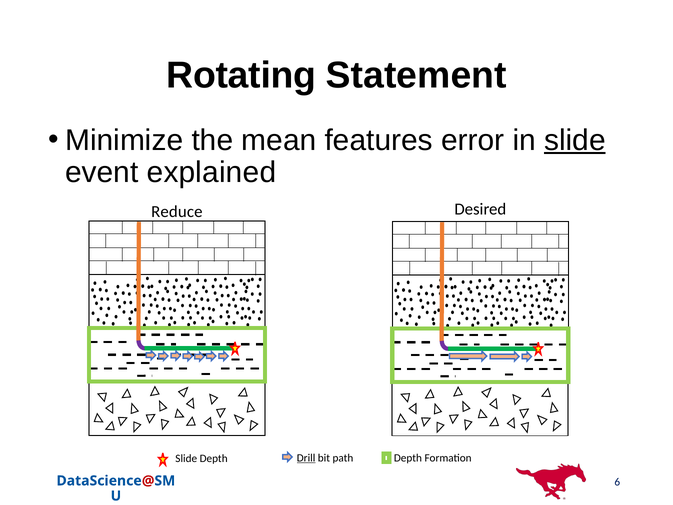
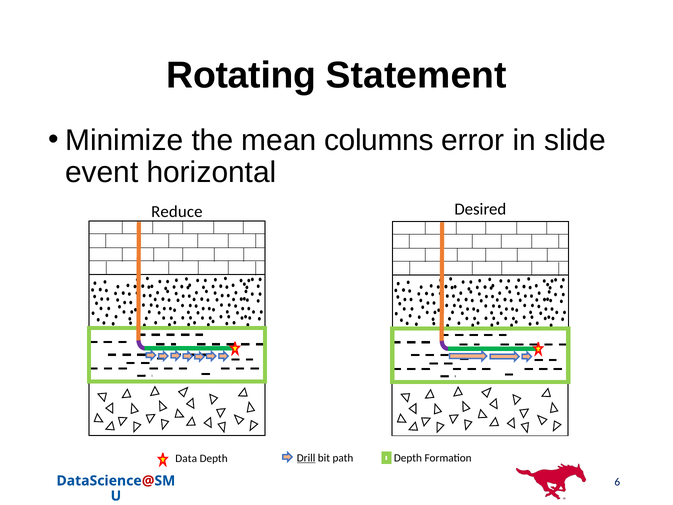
features: features -> columns
slide at (575, 140) underline: present -> none
explained: explained -> horizontal
Slide at (186, 458): Slide -> Data
